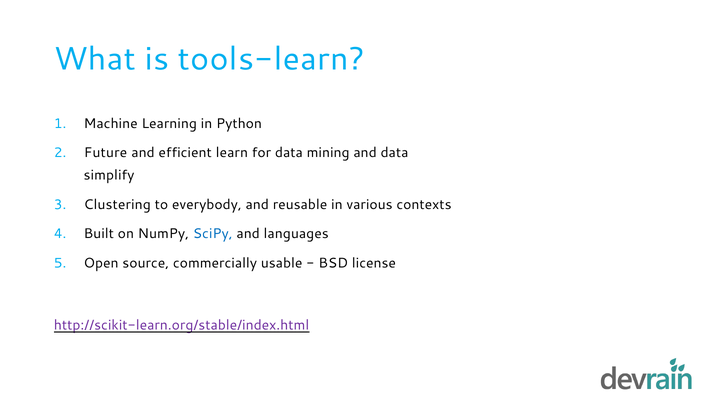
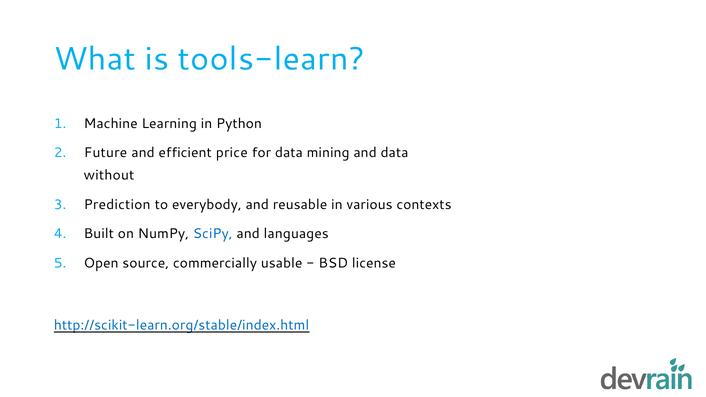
learn: learn -> price
simplify: simplify -> without
Clustering: Clustering -> Prediction
http://scikit-learn.org/stable/index.html colour: purple -> blue
